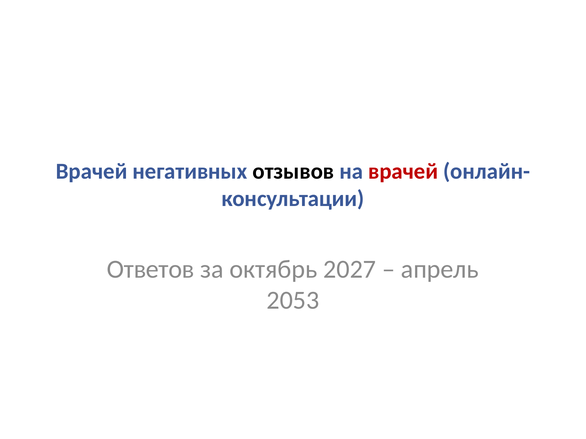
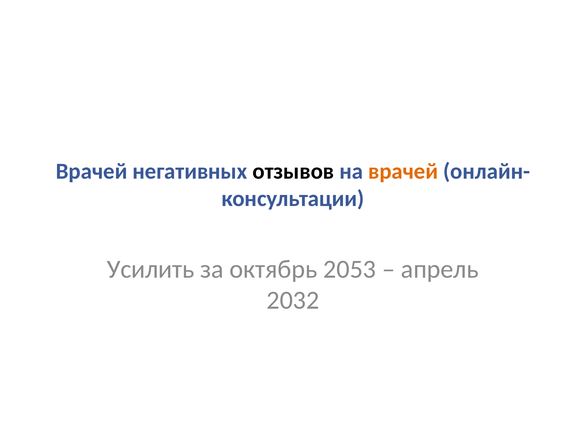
врачей at (403, 172) colour: red -> orange
Ответов: Ответов -> Усилить
2027: 2027 -> 2053
2053: 2053 -> 2032
